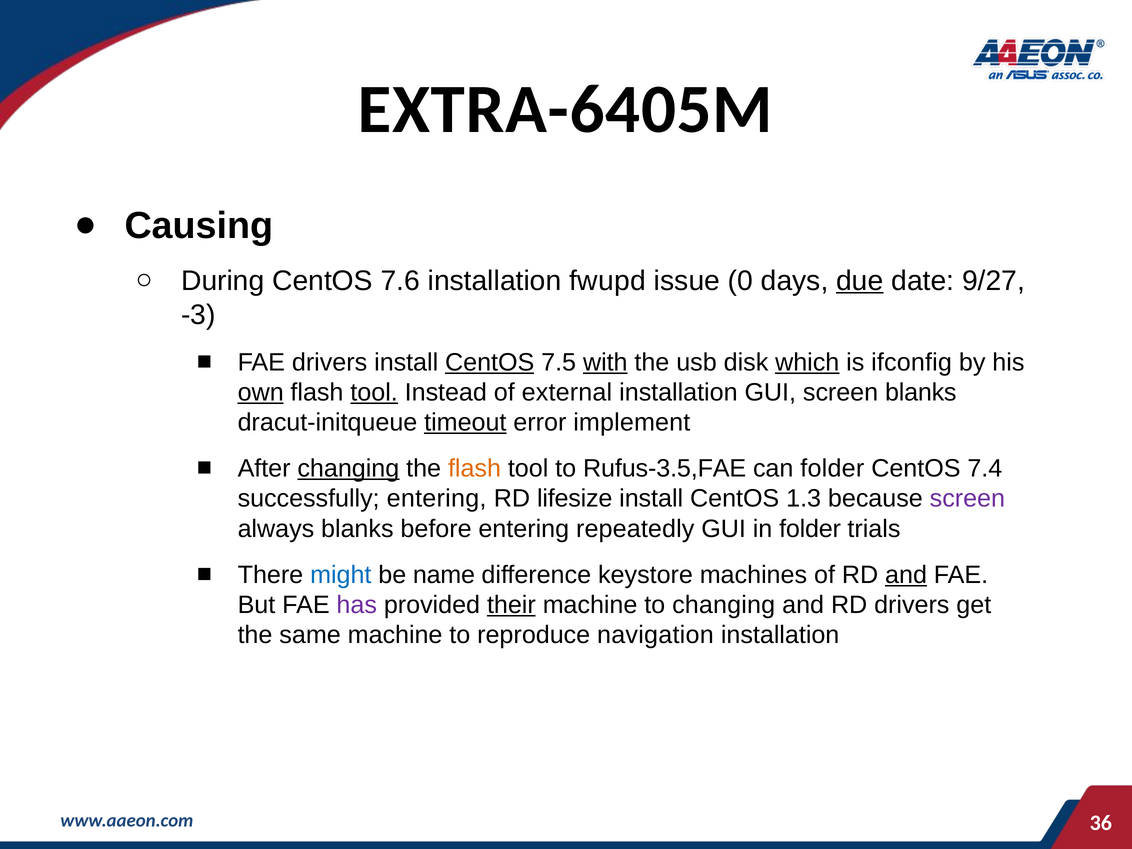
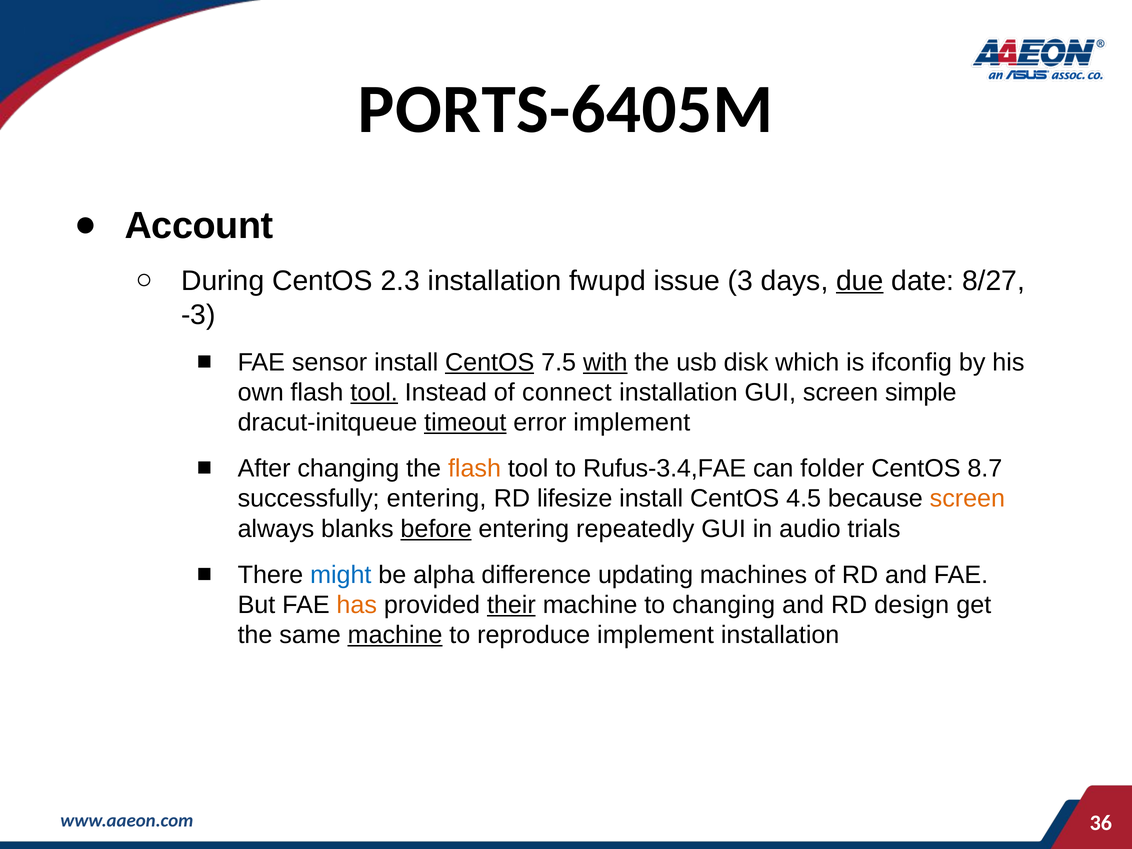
EXTRA-6405M: EXTRA-6405M -> PORTS-6405M
Causing: Causing -> Account
7.6: 7.6 -> 2.3
0: 0 -> 3
9/27: 9/27 -> 8/27
FAE drivers: drivers -> sensor
which underline: present -> none
own underline: present -> none
external: external -> connect
screen blanks: blanks -> simple
changing at (348, 468) underline: present -> none
Rufus-3.5,FAE: Rufus-3.5,FAE -> Rufus-3.4,FAE
7.4: 7.4 -> 8.7
1.3: 1.3 -> 4.5
screen at (967, 499) colour: purple -> orange
before underline: none -> present
in folder: folder -> audio
name: name -> alpha
keystore: keystore -> updating
and at (906, 575) underline: present -> none
has colour: purple -> orange
RD drivers: drivers -> design
machine at (395, 635) underline: none -> present
reproduce navigation: navigation -> implement
